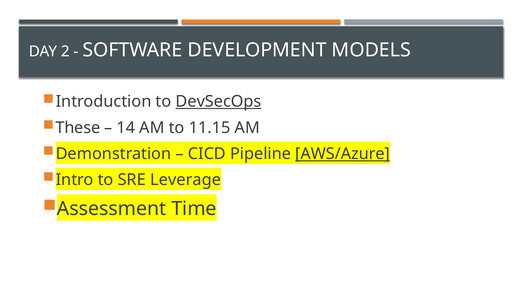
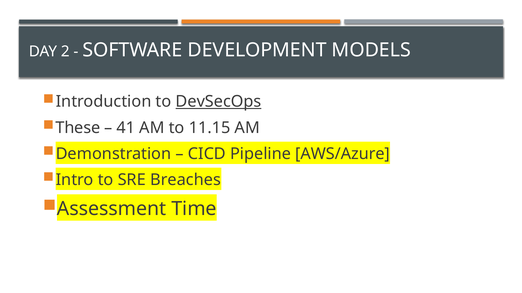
14: 14 -> 41
AWS/Azure underline: present -> none
Leverage: Leverage -> Breaches
